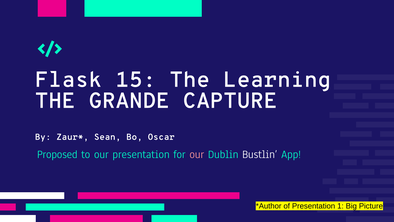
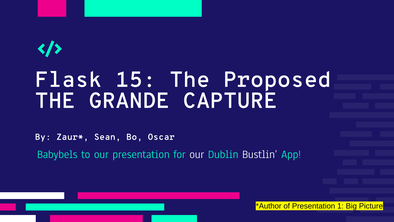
Learning: Learning -> Proposed
Proposed: Proposed -> Babybels
our at (197, 154) colour: pink -> white
